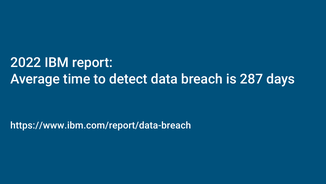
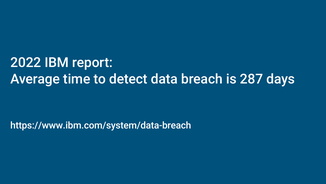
https://www.ibm.com/report/data-breach: https://www.ibm.com/report/data-breach -> https://www.ibm.com/system/data-breach
